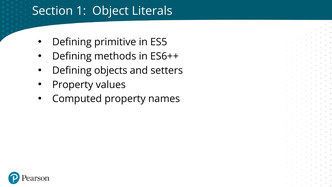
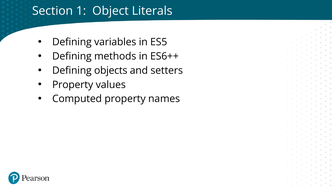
primitive: primitive -> variables
